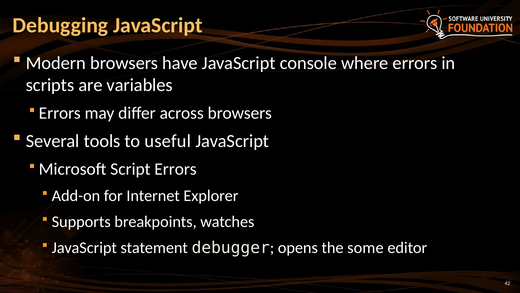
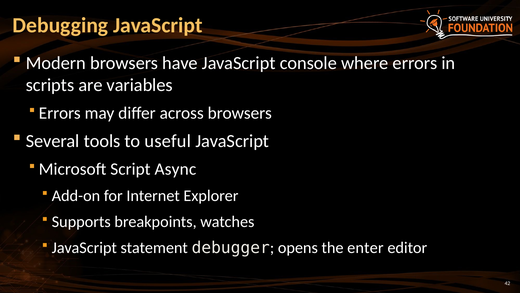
Script Errors: Errors -> Async
some: some -> enter
